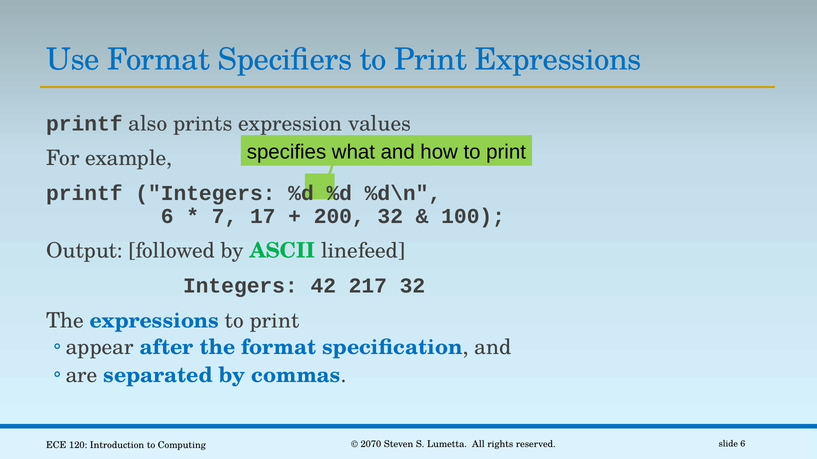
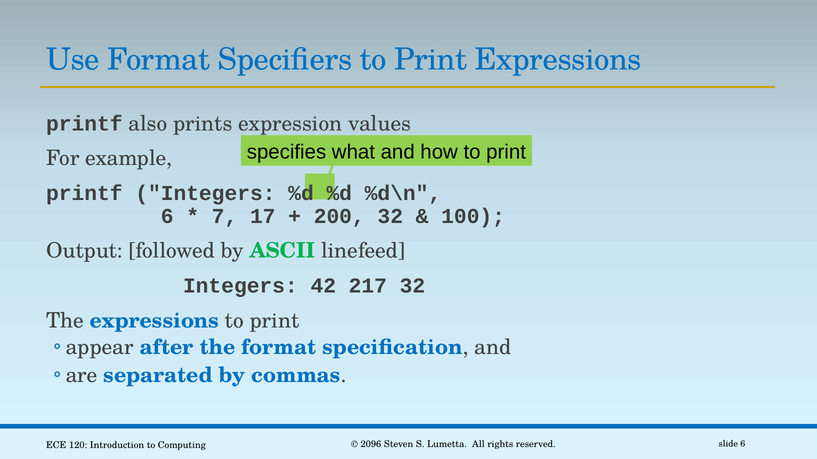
2070: 2070 -> 2096
